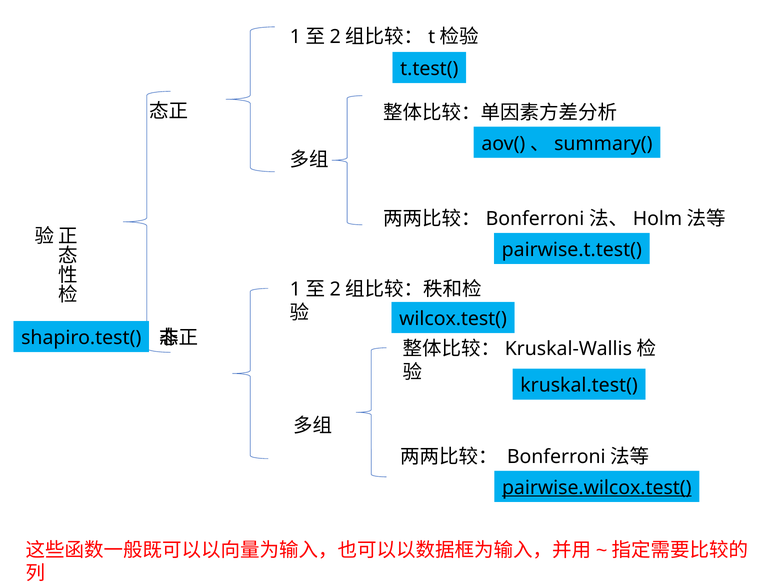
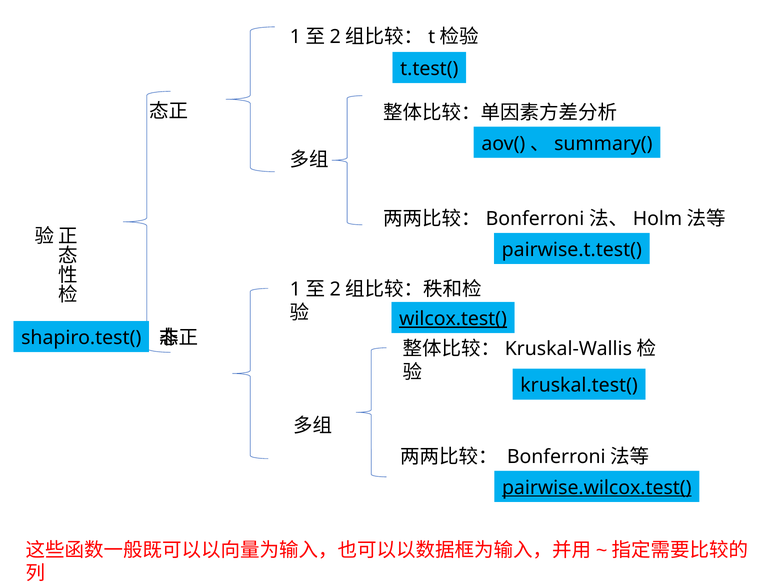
wilcox.test( underline: none -> present
